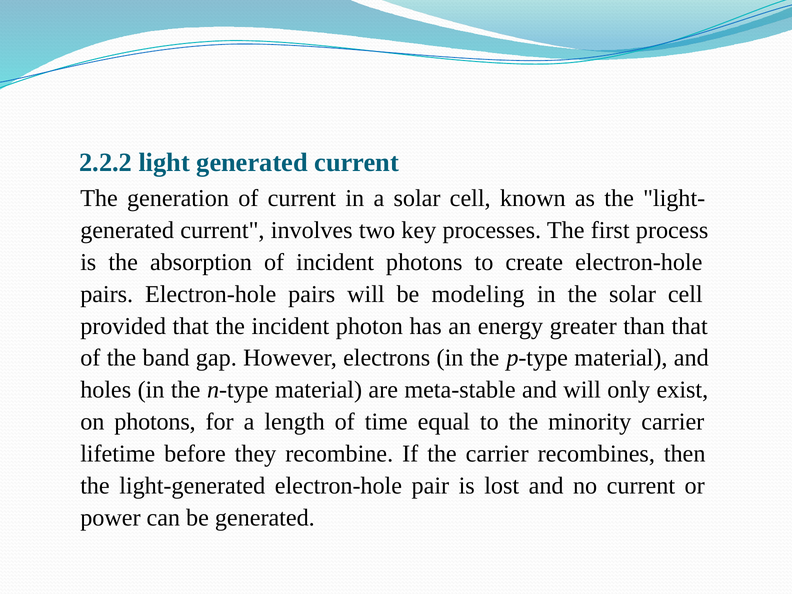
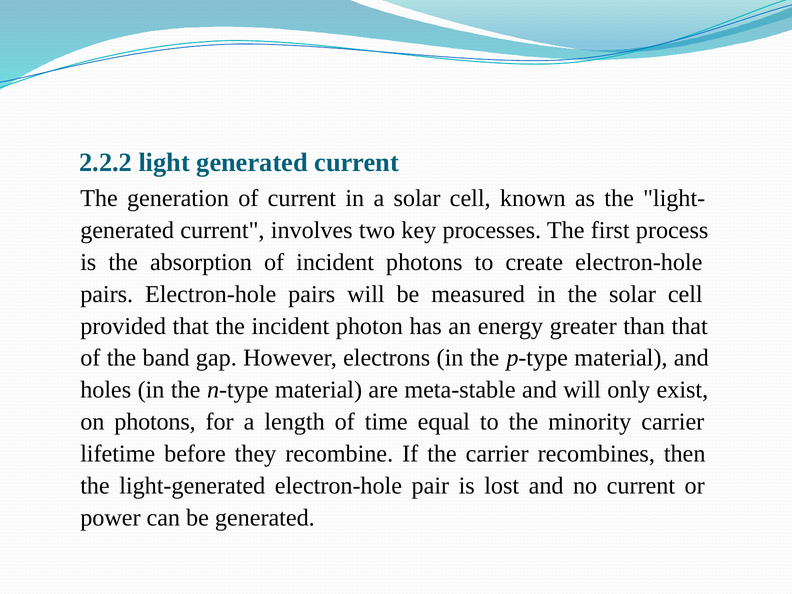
modeling: modeling -> measured
